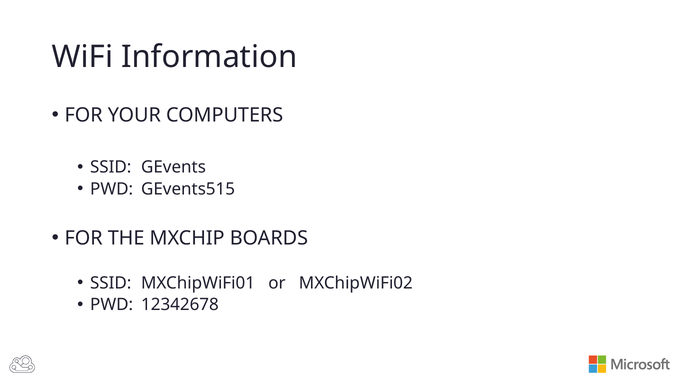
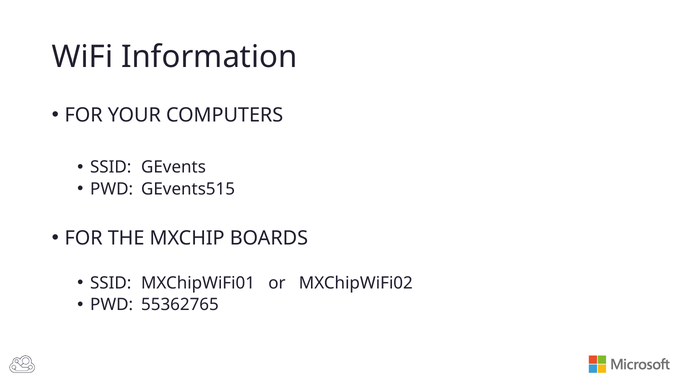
12342678: 12342678 -> 55362765
